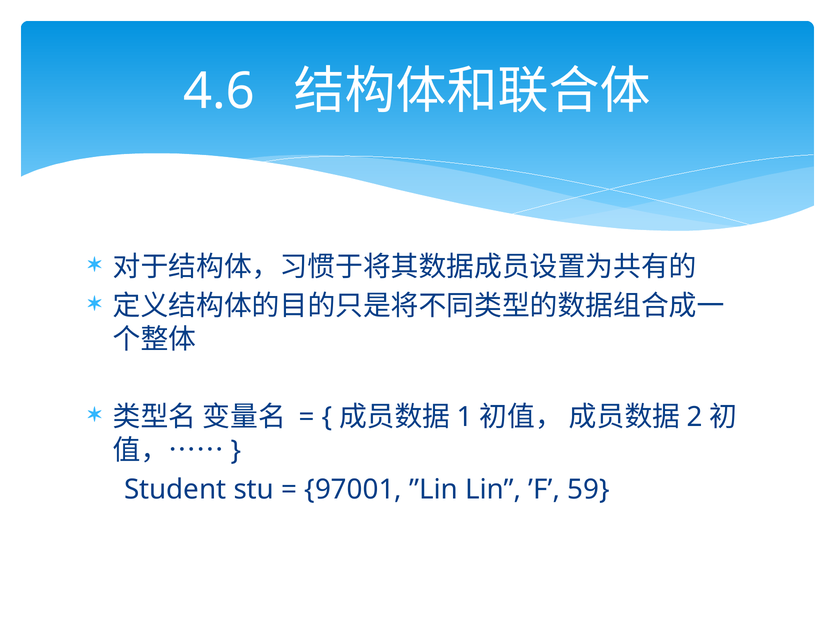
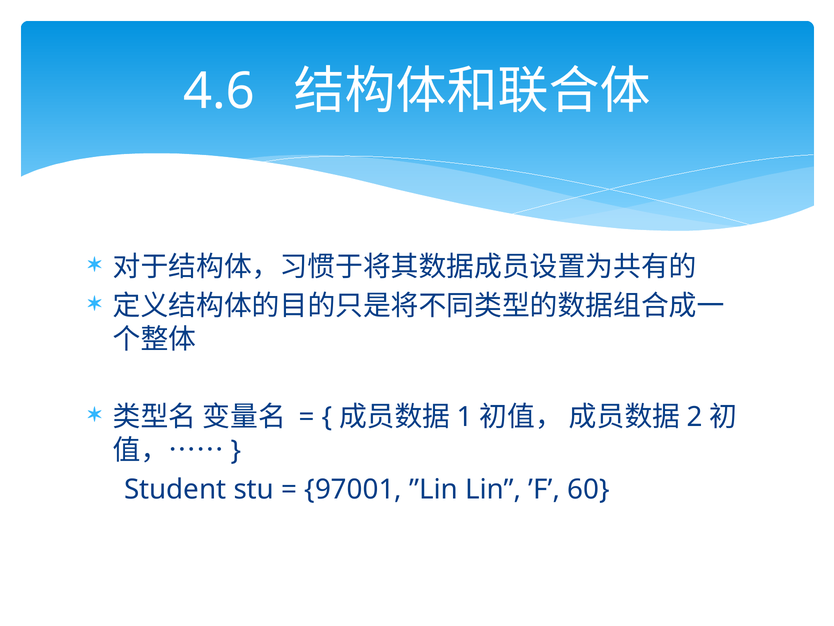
59: 59 -> 60
